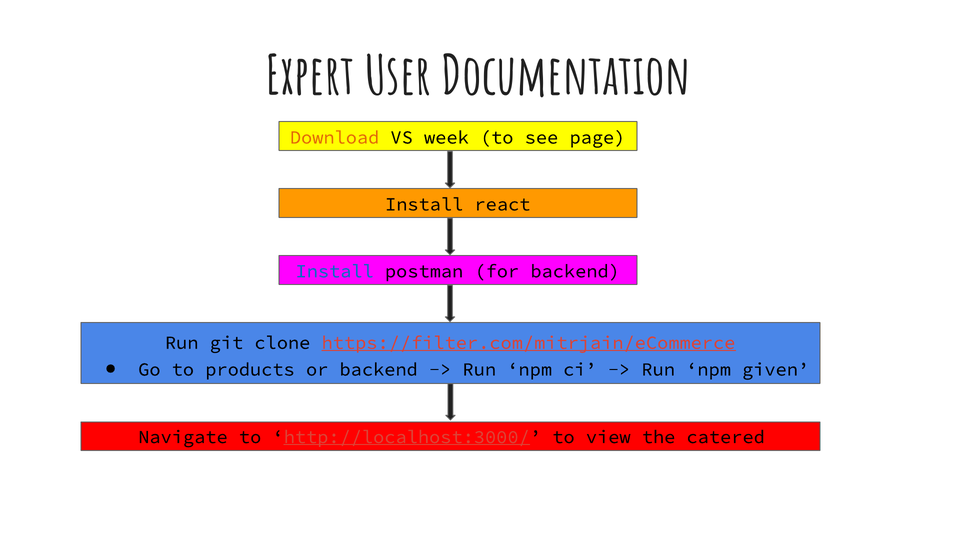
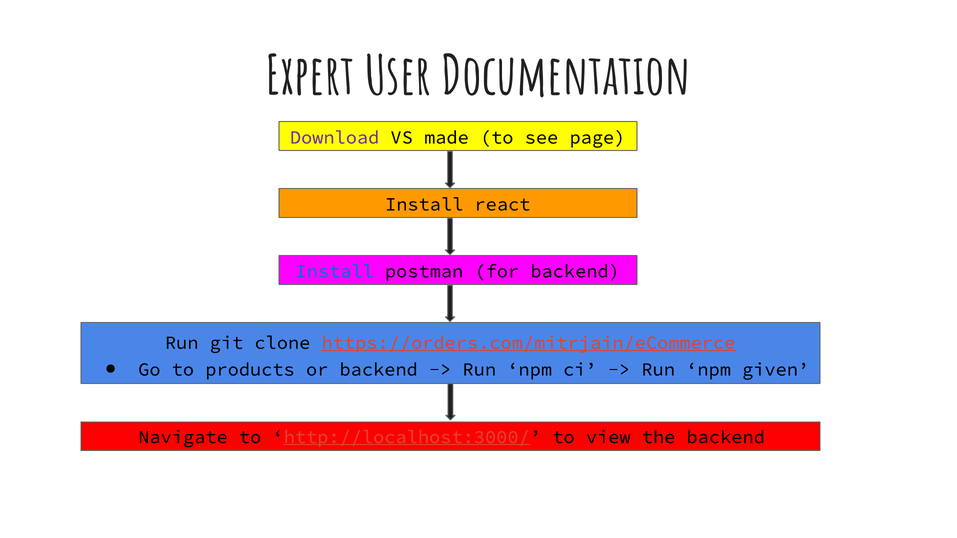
Download colour: orange -> purple
week: week -> made
https://filter.com/mitrjain/eCommerce: https://filter.com/mitrjain/eCommerce -> https://orders.com/mitrjain/eCommerce
the catered: catered -> backend
